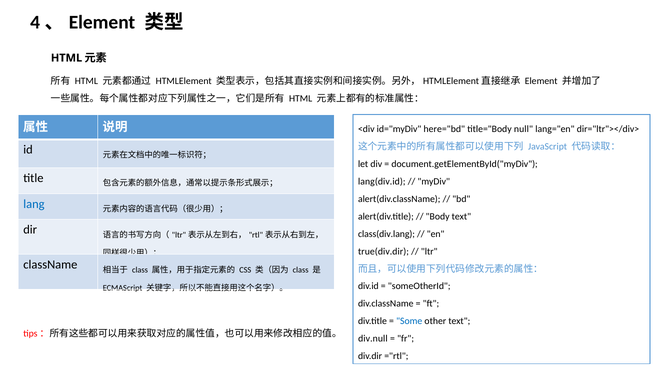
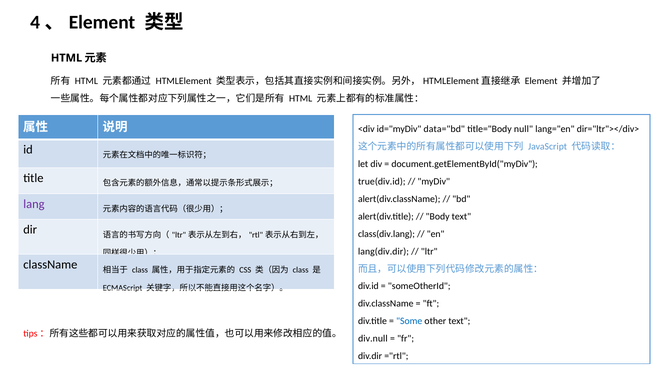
here="bd: here="bd -> data="bd
lang(div.id: lang(div.id -> true(div.id
lang colour: blue -> purple
true(div.dir: true(div.dir -> lang(div.dir
